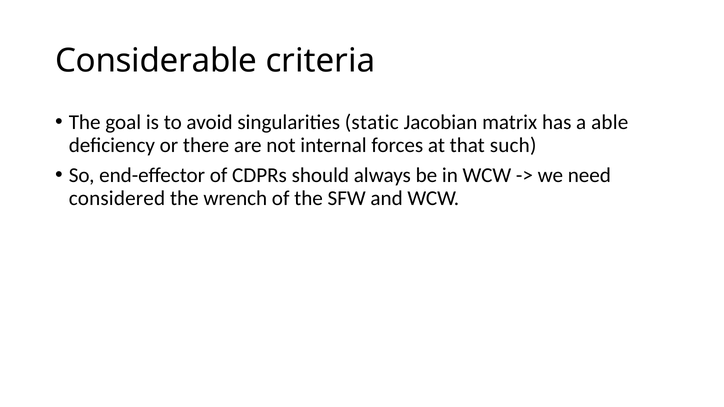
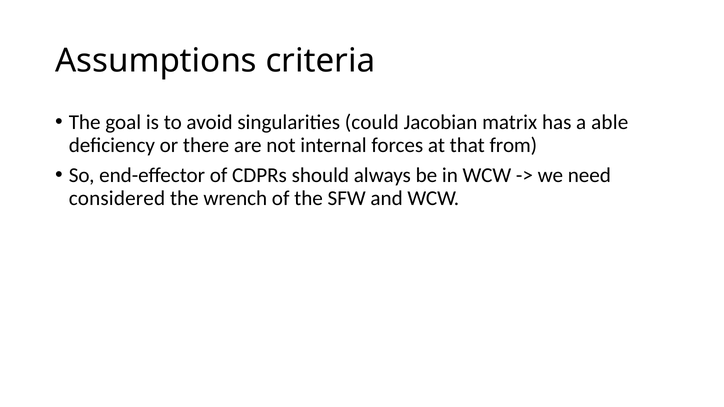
Considerable: Considerable -> Assumptions
static: static -> could
such: such -> from
